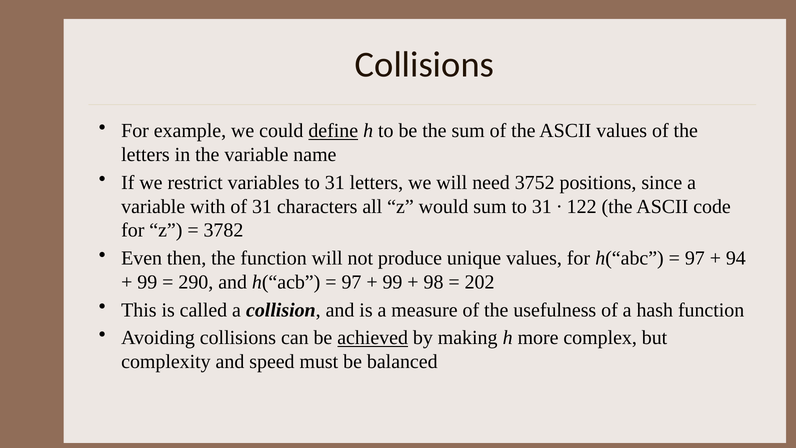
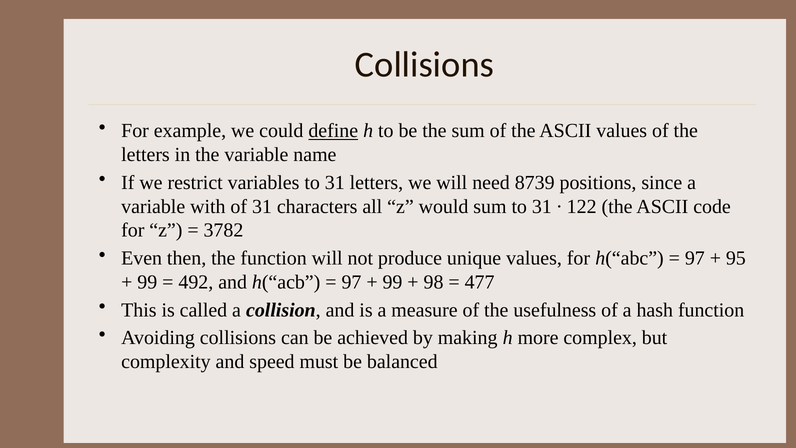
3752: 3752 -> 8739
94: 94 -> 95
290: 290 -> 492
202: 202 -> 477
achieved underline: present -> none
